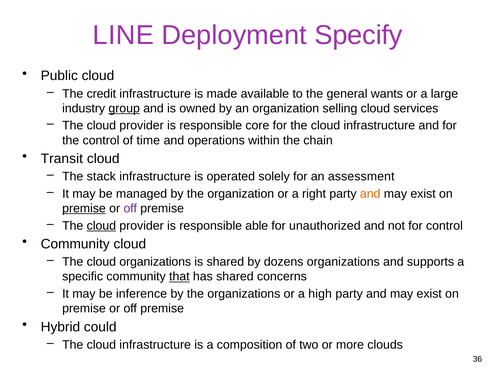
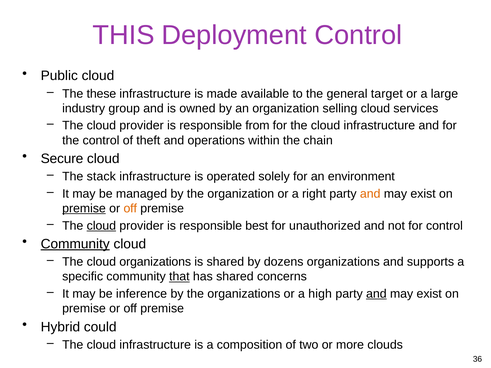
LINE: LINE -> THIS
Deployment Specify: Specify -> Control
credit: credit -> these
wants: wants -> target
group underline: present -> none
core: core -> from
time: time -> theft
Transit: Transit -> Secure
assessment: assessment -> environment
off at (130, 209) colour: purple -> orange
able: able -> best
Community at (75, 244) underline: none -> present
and at (376, 294) underline: none -> present
